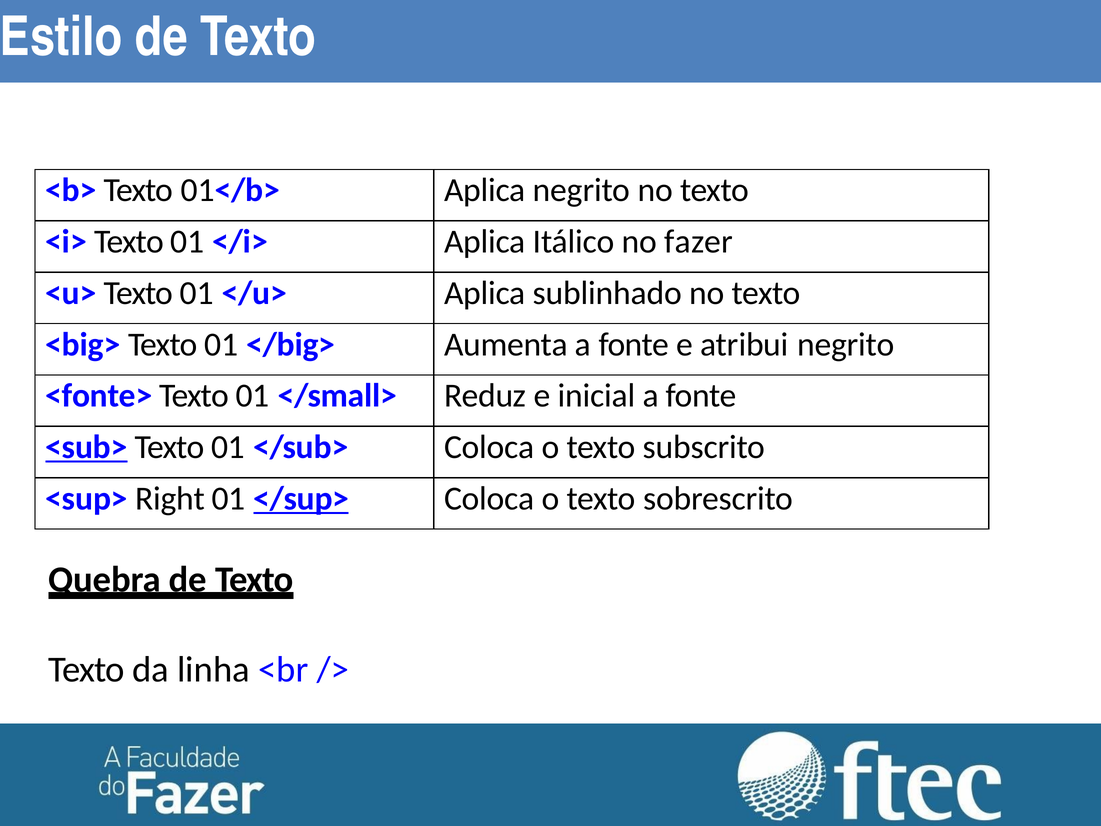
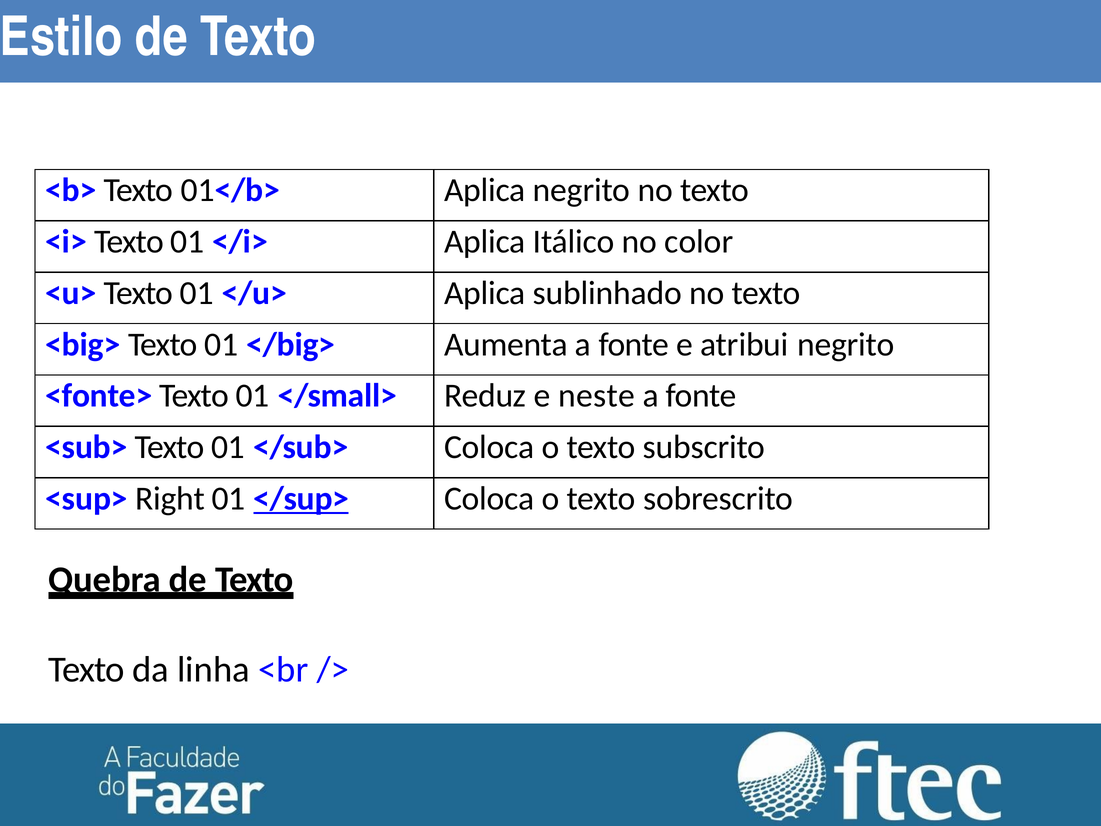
fazer: fazer -> color
inicial: inicial -> neste
<sub> underline: present -> none
